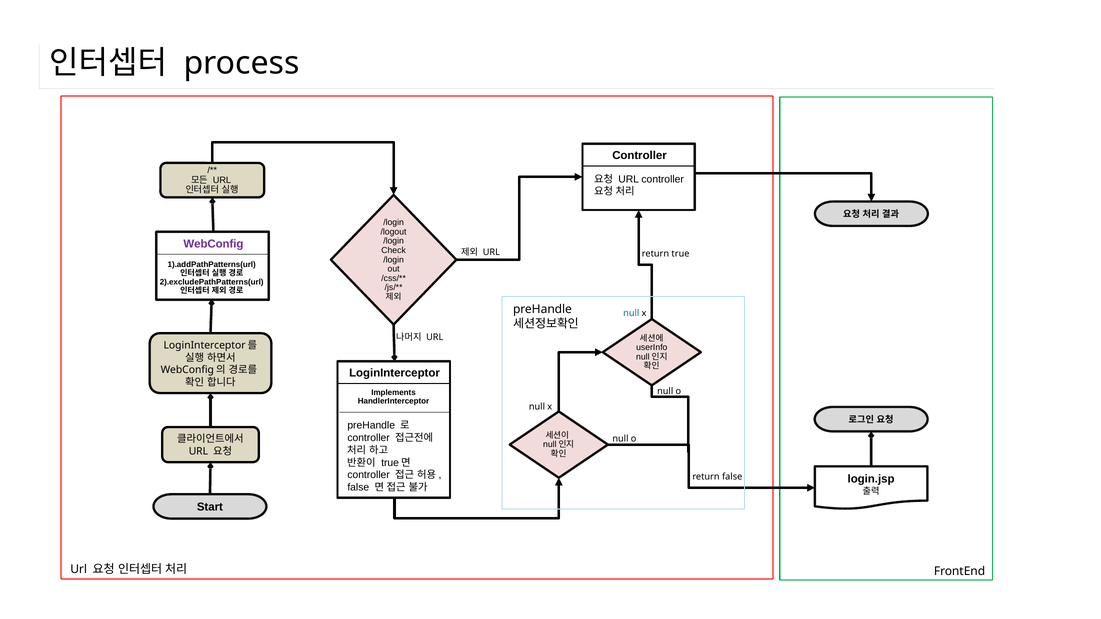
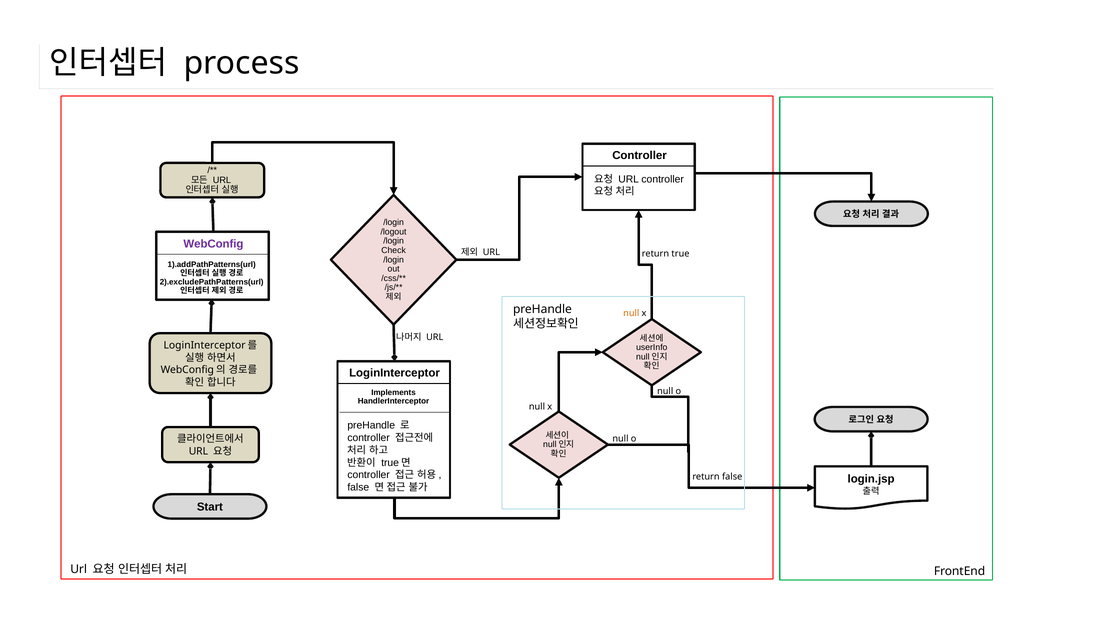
null at (631, 313) colour: blue -> orange
